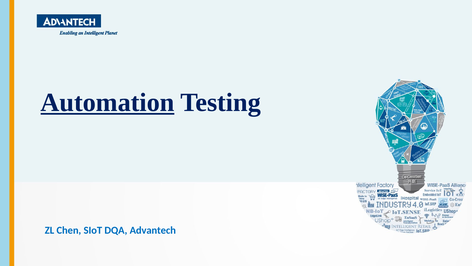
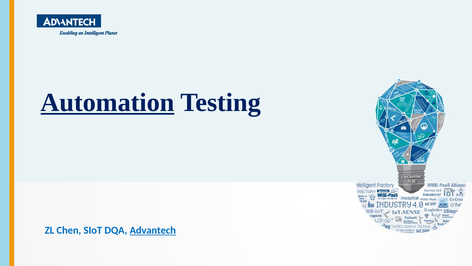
Advantech underline: none -> present
